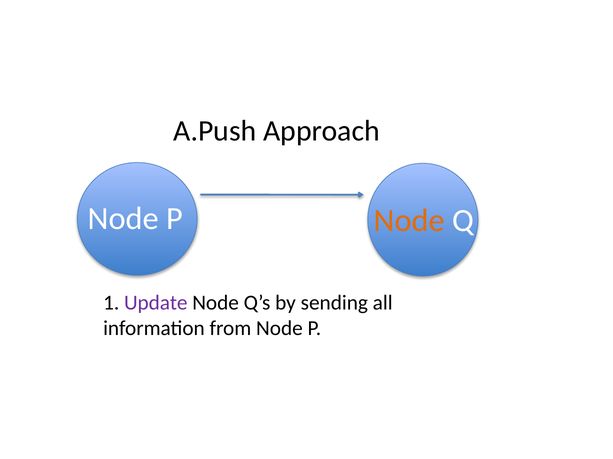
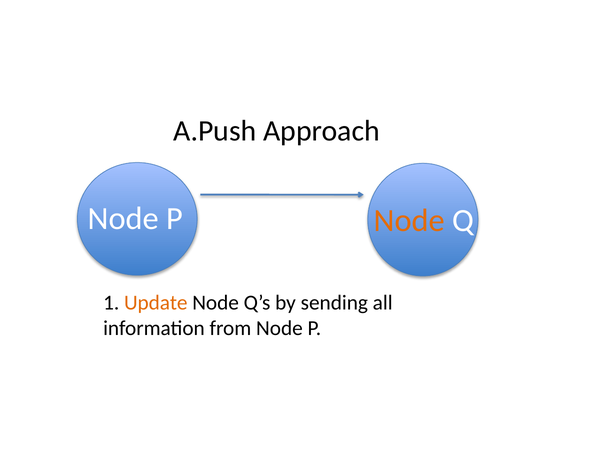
Update colour: purple -> orange
